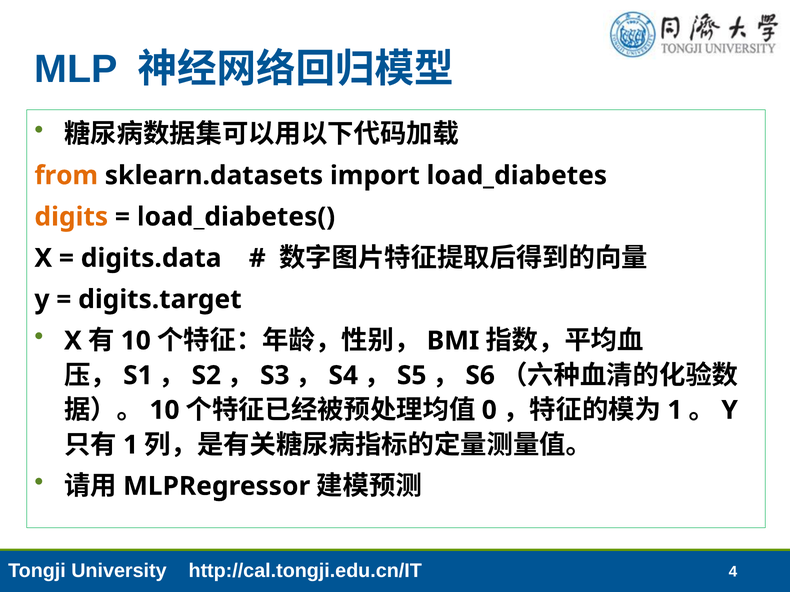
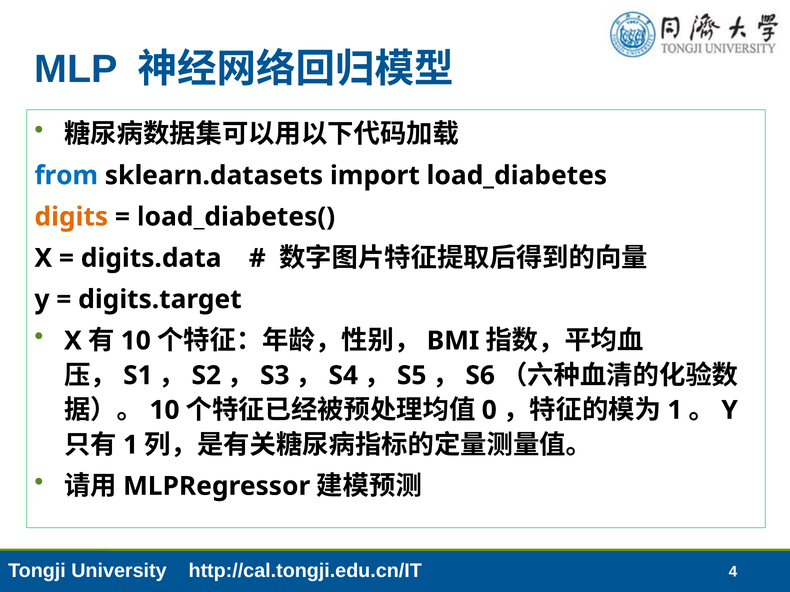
from colour: orange -> blue
